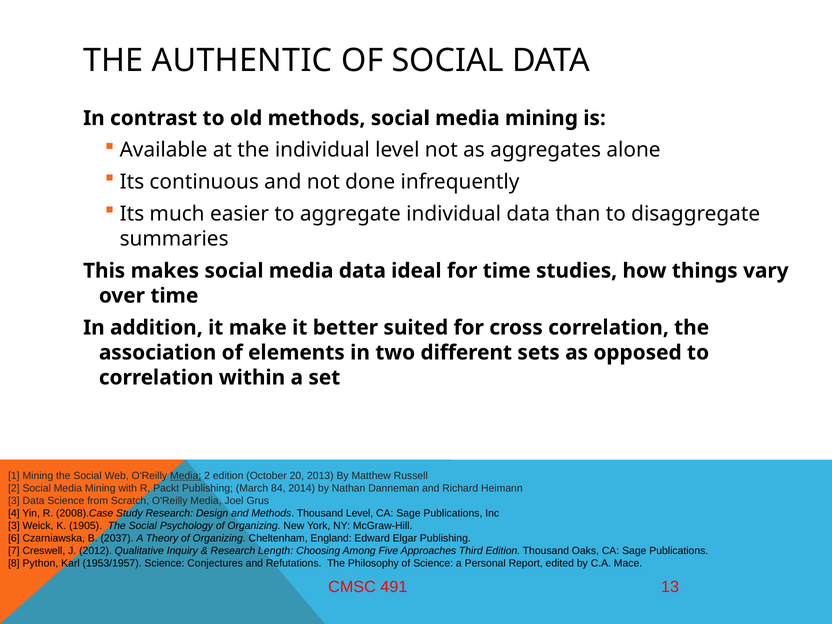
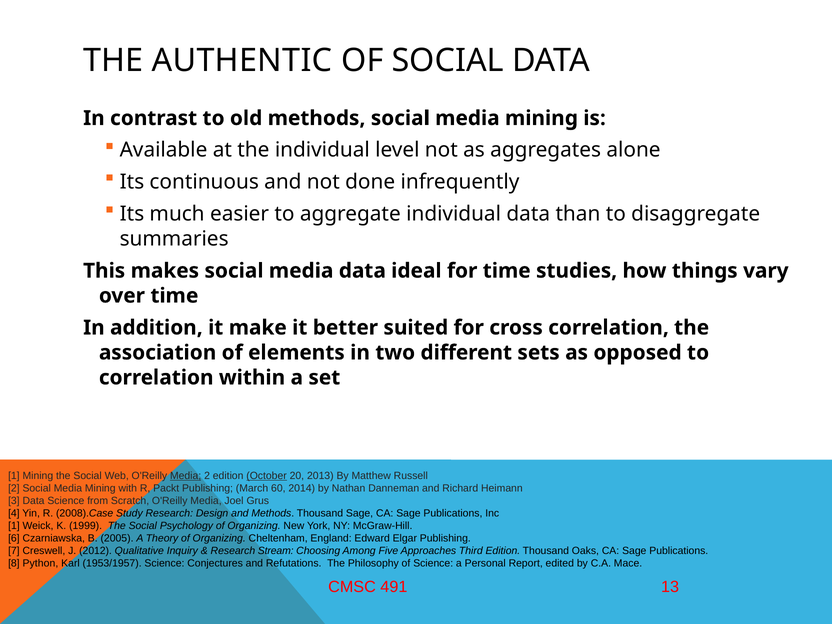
October underline: none -> present
84: 84 -> 60
Thousand Level: Level -> Sage
3 at (14, 526): 3 -> 1
1905: 1905 -> 1999
2037: 2037 -> 2005
Length: Length -> Stream
